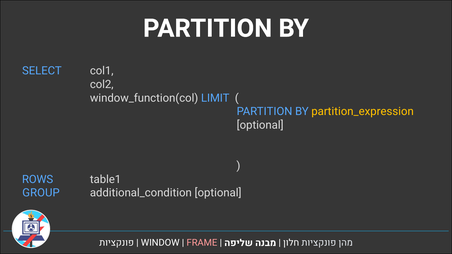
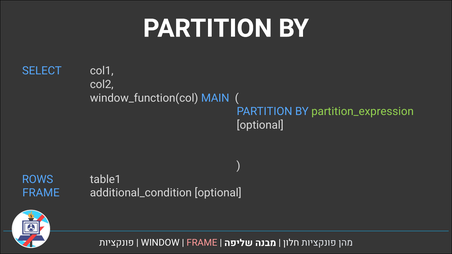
LIMIT: LIMIT -> MAIN
partition_expression colour: yellow -> light green
GROUP at (41, 193): GROUP -> FRAME
